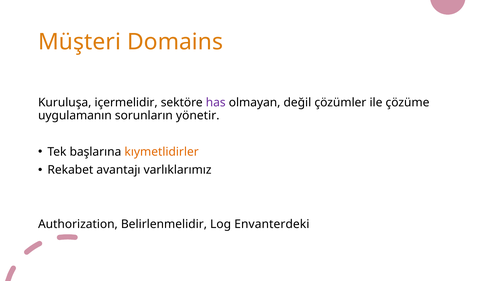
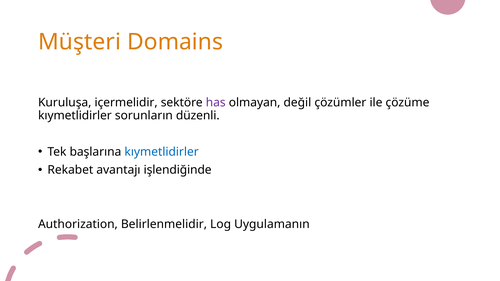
uygulamanın at (75, 116): uygulamanın -> kıymetlidirler
yönetir: yönetir -> düzenli
kıymetlidirler at (162, 152) colour: orange -> blue
varlıklarımız: varlıklarımız -> işlendiğinde
Envanterdeki: Envanterdeki -> Uygulamanın
